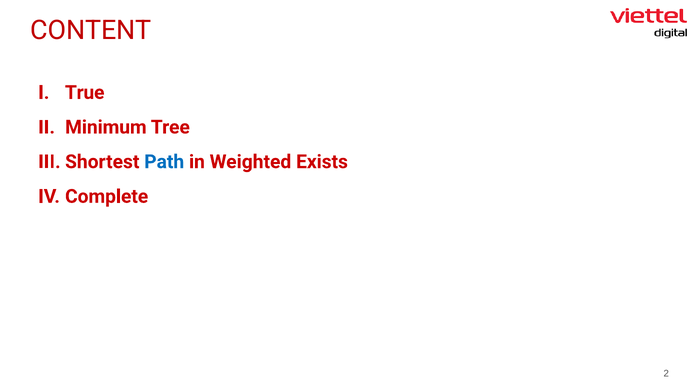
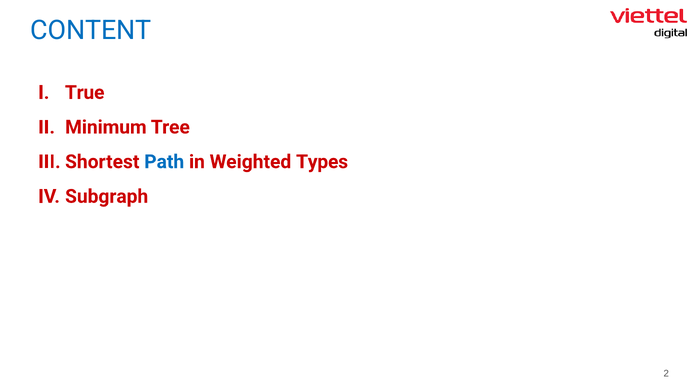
CONTENT colour: red -> blue
Exists: Exists -> Types
Complete: Complete -> Subgraph
